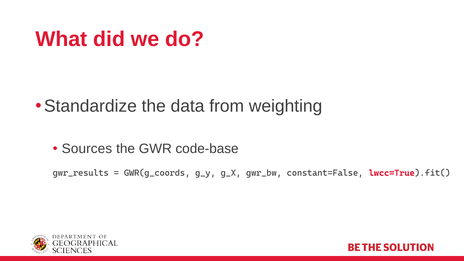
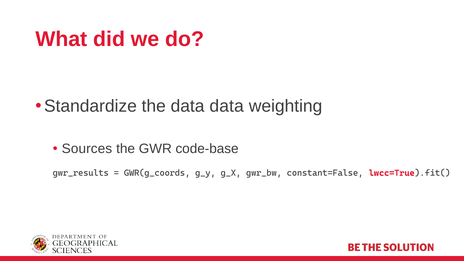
data from: from -> data
